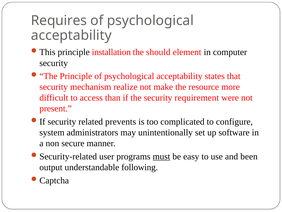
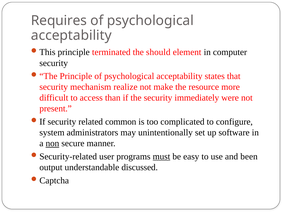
installation: installation -> terminated
requirement: requirement -> immediately
prevents: prevents -> common
non underline: none -> present
following: following -> discussed
